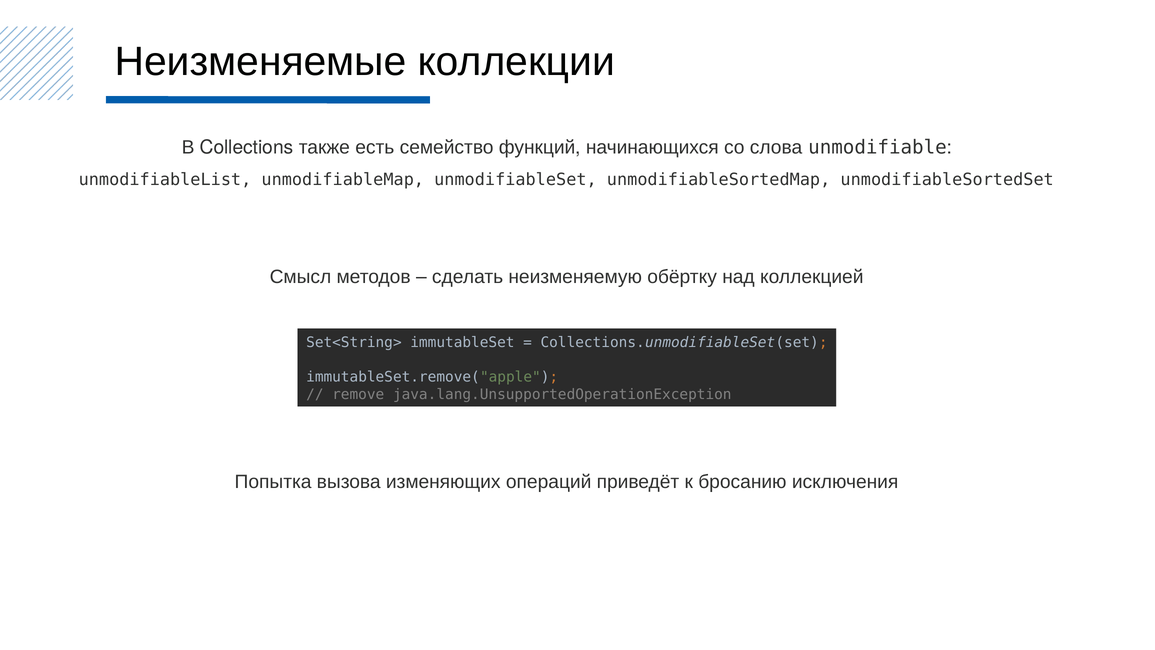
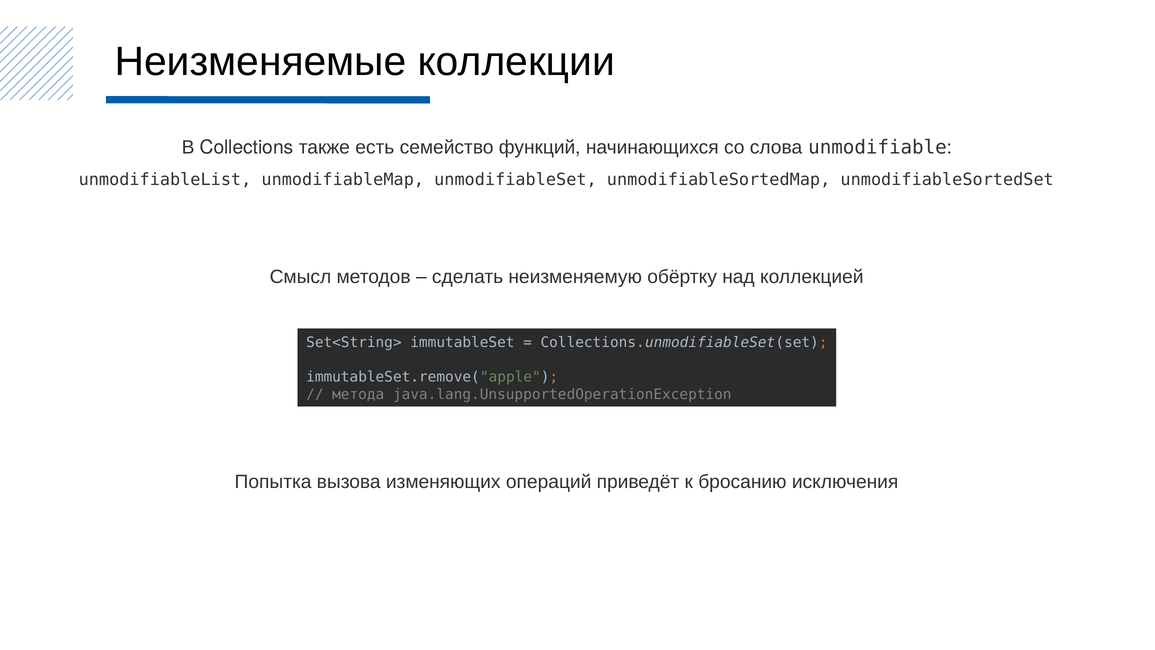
remove: remove -> метода
